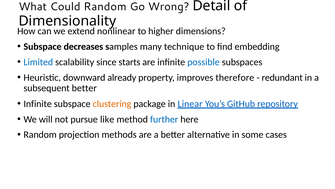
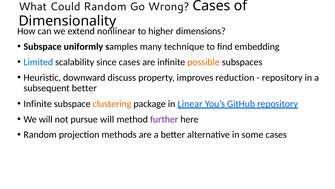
Wrong Detail: Detail -> Cases
decreases: decreases -> uniformly
since starts: starts -> cases
possible colour: blue -> orange
already: already -> discuss
therefore: therefore -> reduction
redundant at (282, 77): redundant -> repository
pursue like: like -> will
further colour: blue -> purple
